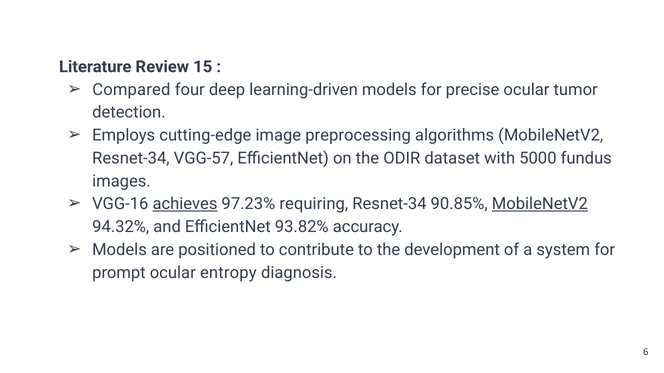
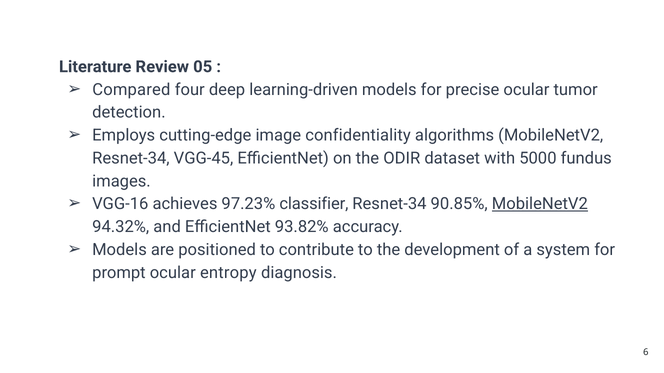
15: 15 -> 05
preprocessing: preprocessing -> confidentiality
VGG-57: VGG-57 -> VGG-45
achieves underline: present -> none
requiring: requiring -> classifier
